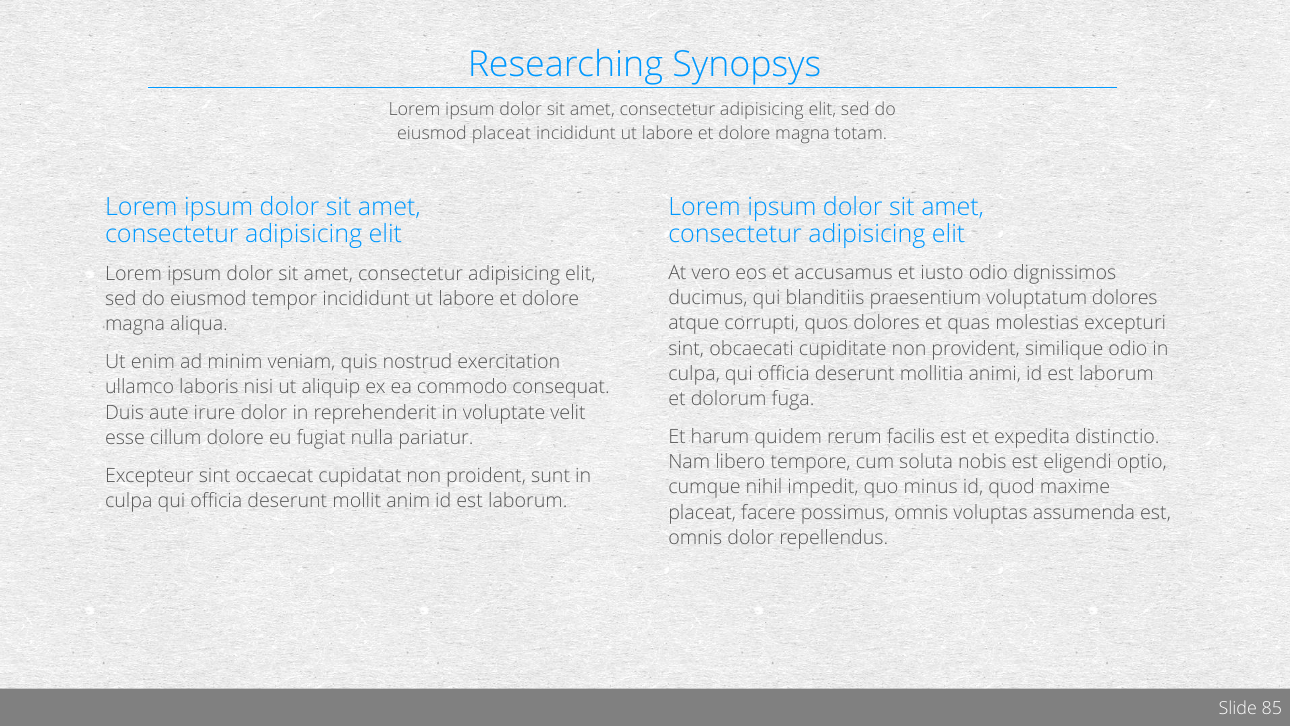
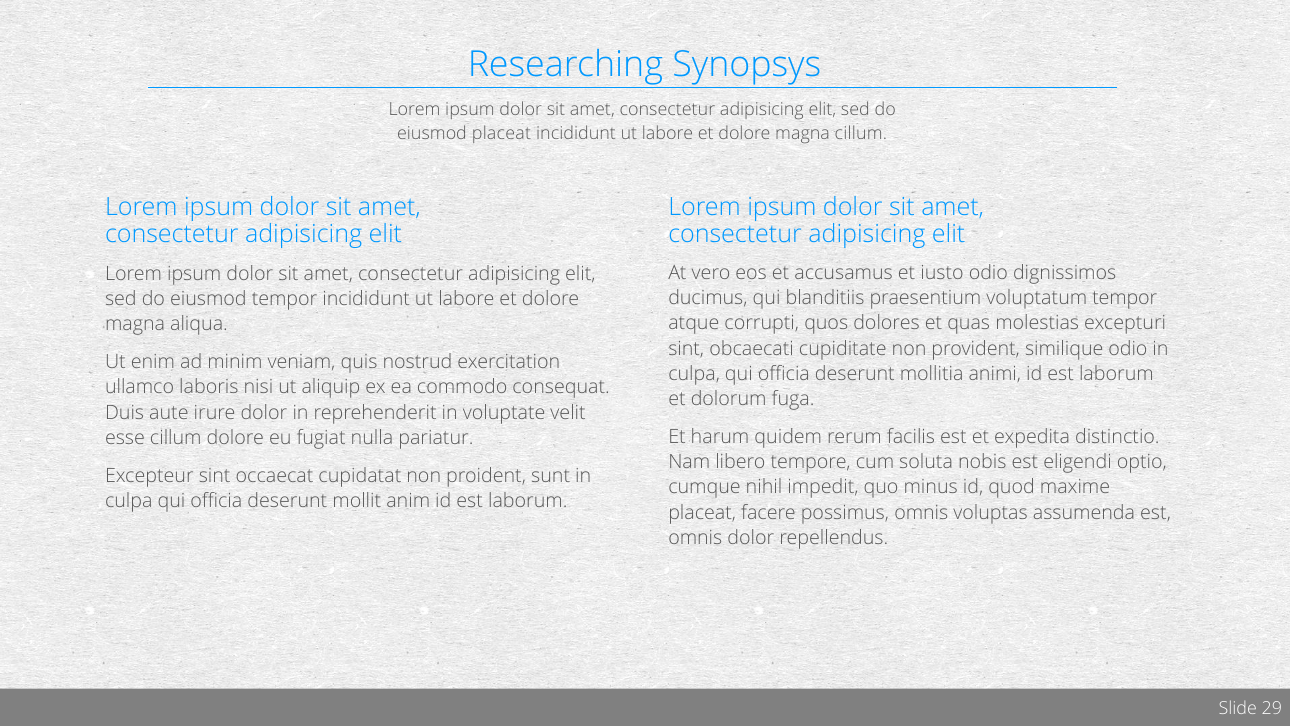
magna totam: totam -> cillum
voluptatum dolores: dolores -> tempor
85: 85 -> 29
